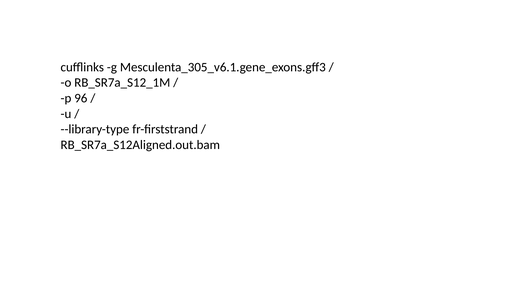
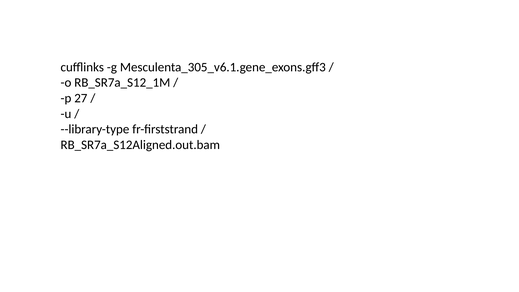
96: 96 -> 27
